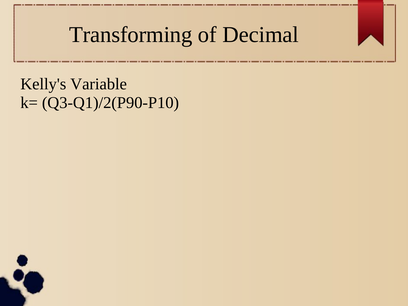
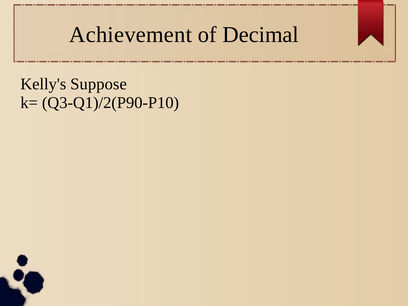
Transforming: Transforming -> Achievement
Variable: Variable -> Suppose
